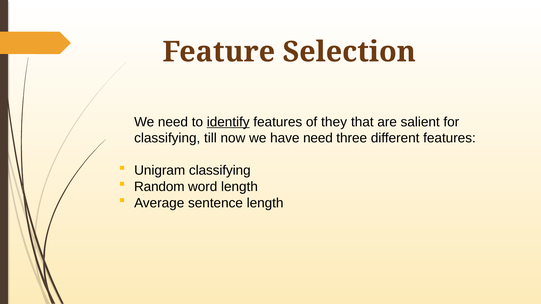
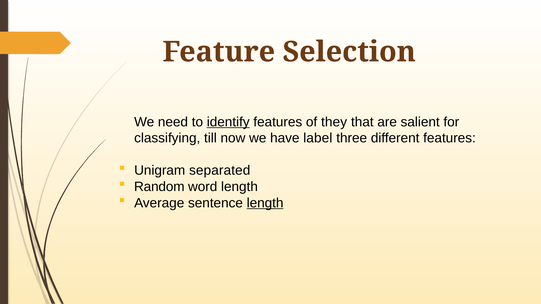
have need: need -> label
Unigram classifying: classifying -> separated
length at (265, 203) underline: none -> present
